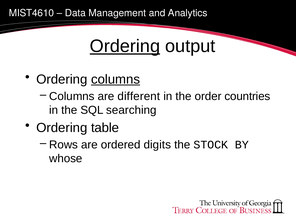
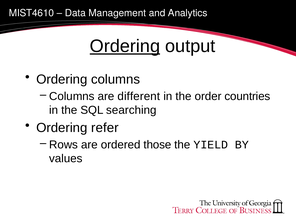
columns at (116, 79) underline: present -> none
table: table -> refer
digits: digits -> those
STOCK: STOCK -> YIELD
whose: whose -> values
